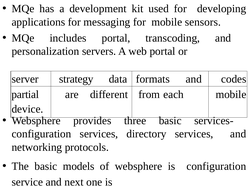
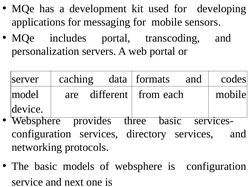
strategy: strategy -> caching
partial: partial -> model
